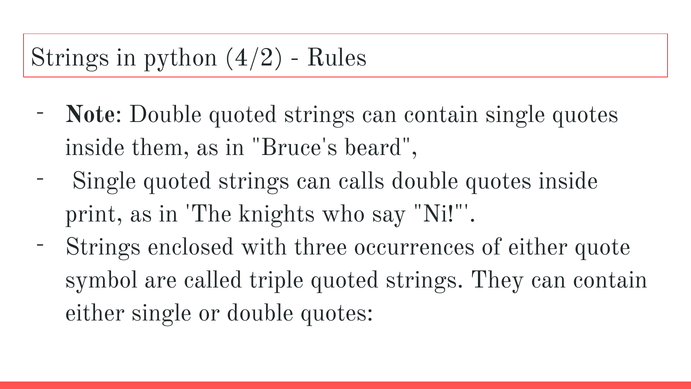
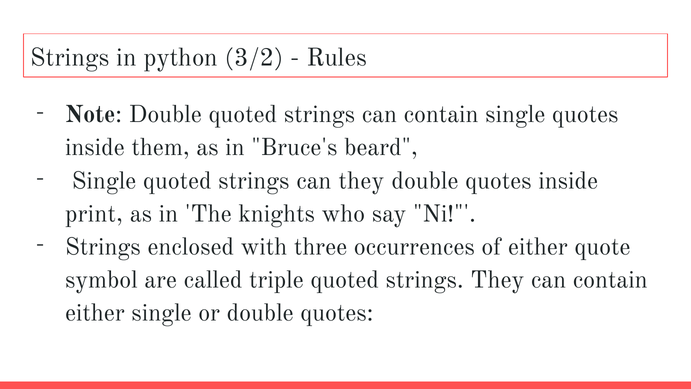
4/2: 4/2 -> 3/2
can calls: calls -> they
